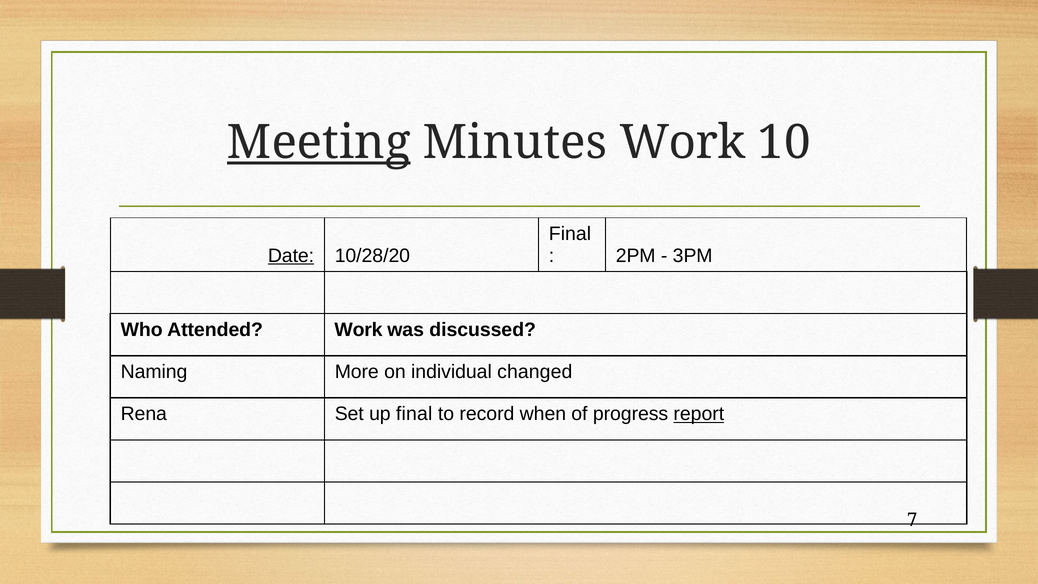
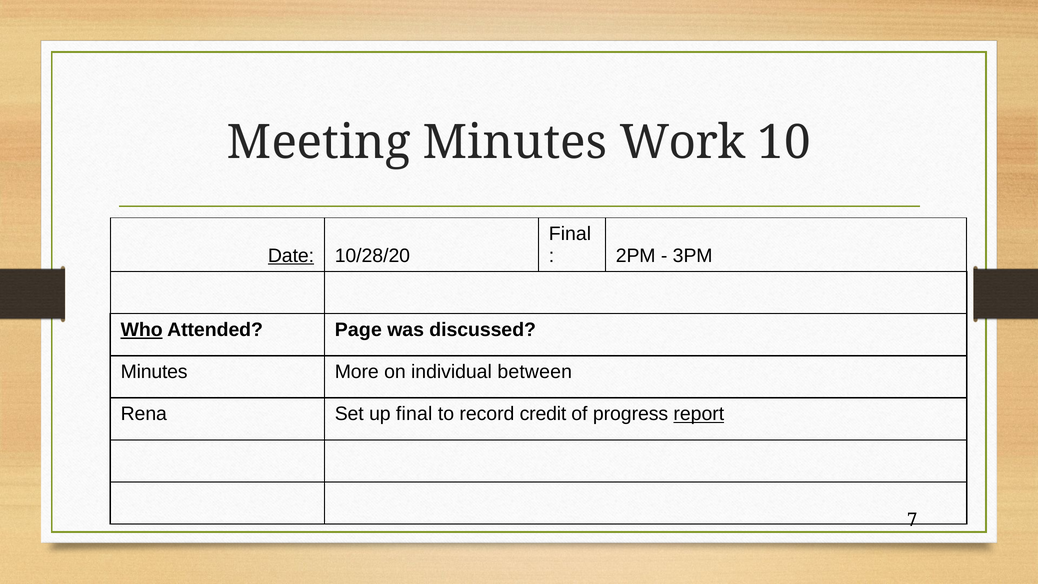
Meeting underline: present -> none
Who underline: none -> present
Attended Work: Work -> Page
Naming at (154, 372): Naming -> Minutes
changed: changed -> between
when: when -> credit
